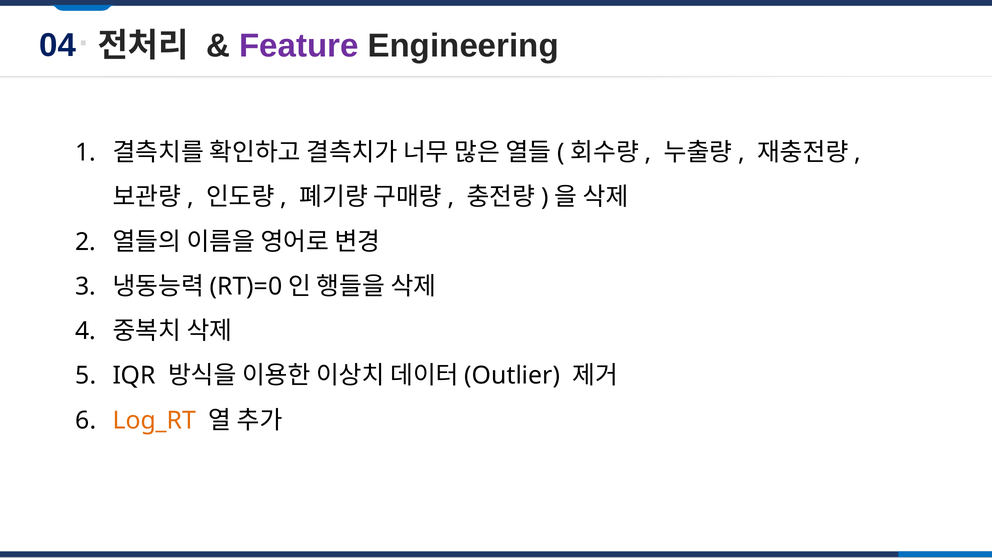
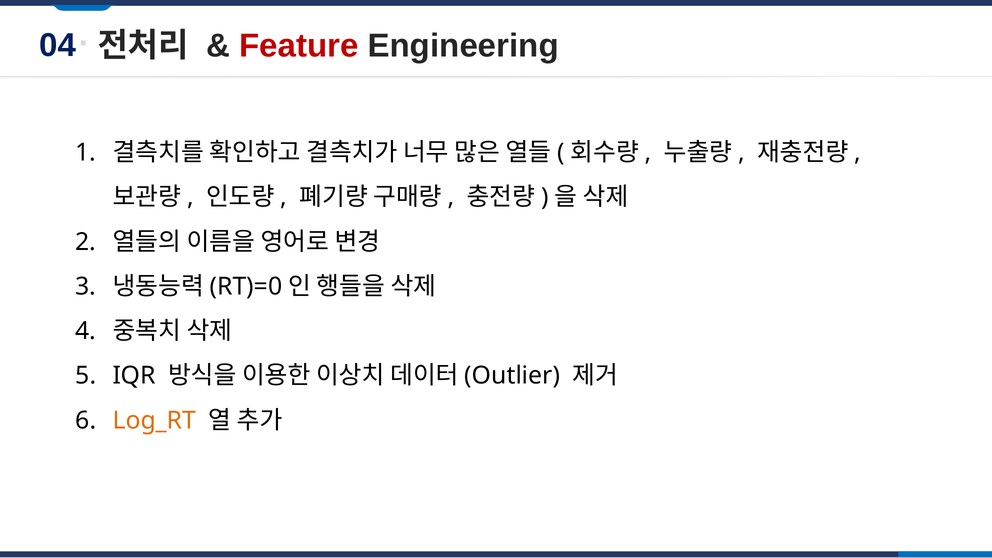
Feature colour: purple -> red
